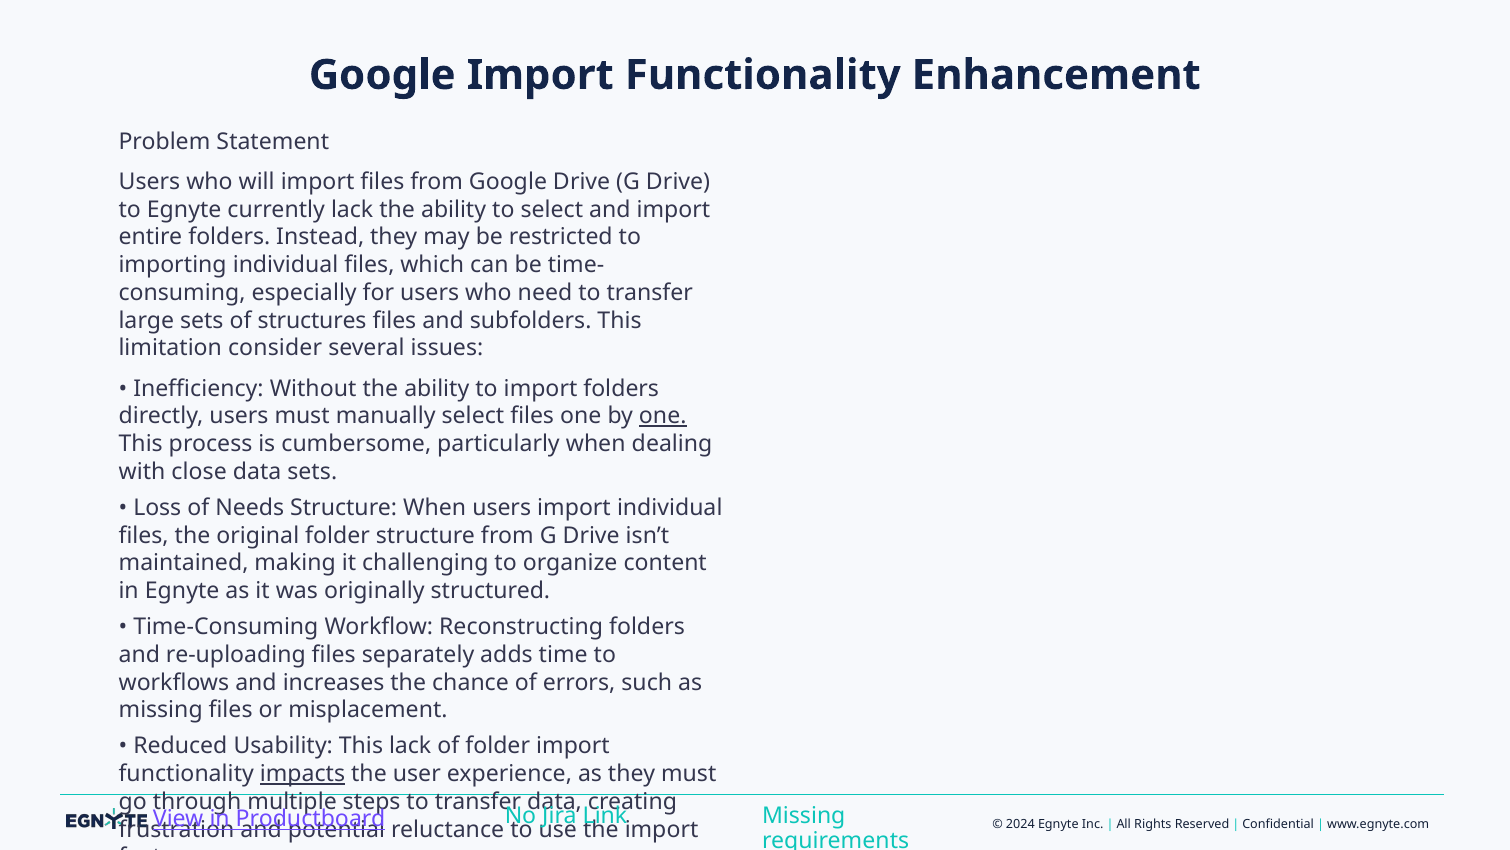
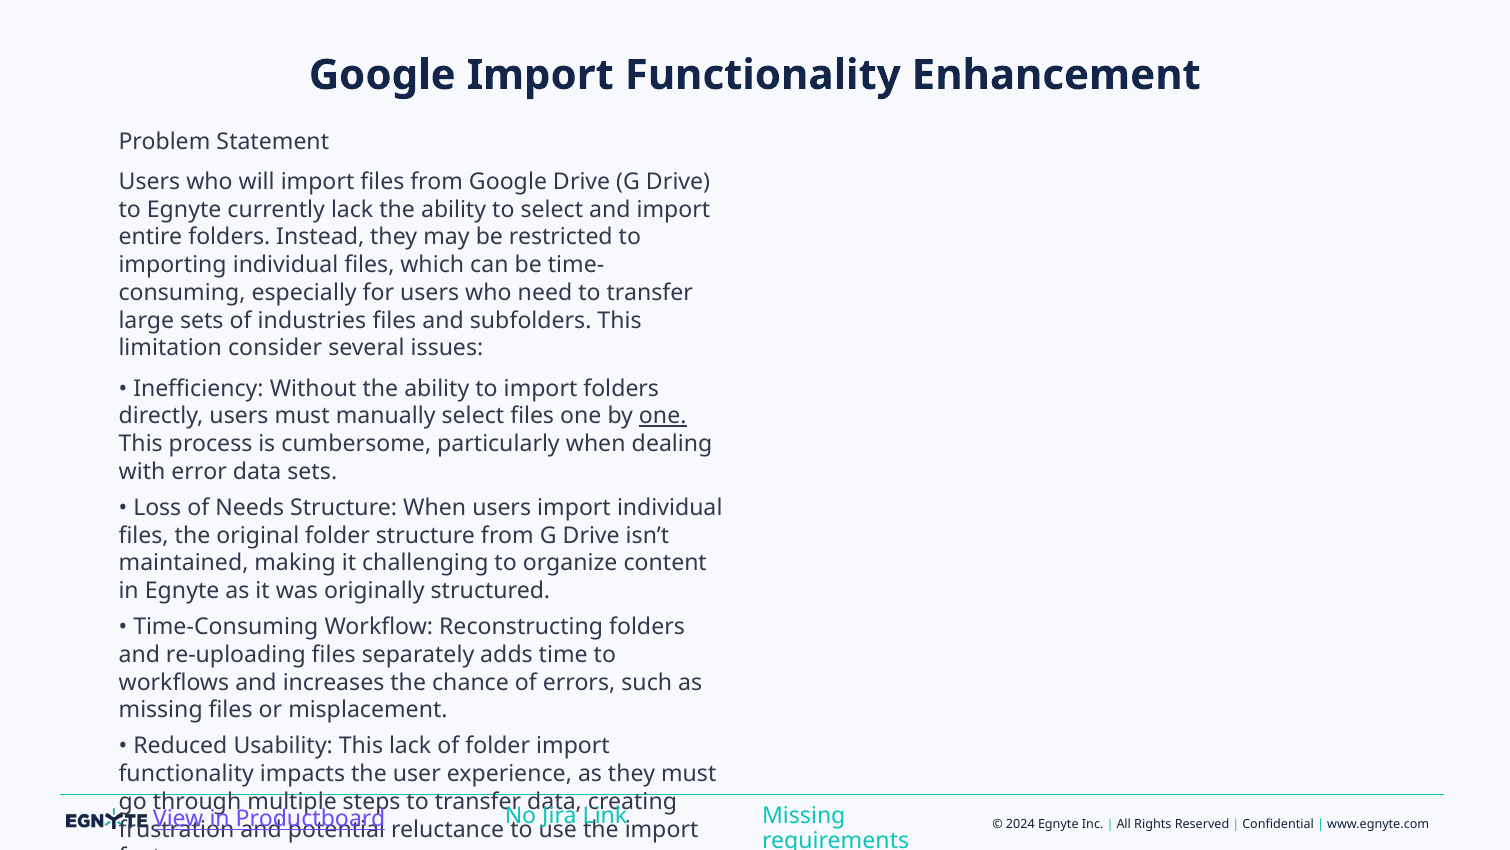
structures: structures -> industries
close: close -> error
impacts underline: present -> none
